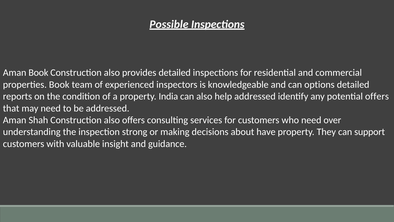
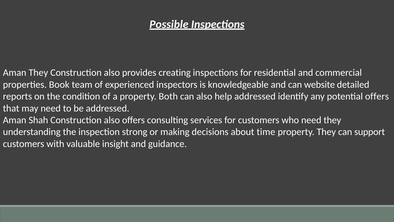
Aman Book: Book -> They
provides detailed: detailed -> creating
options: options -> website
India: India -> Both
need over: over -> they
have: have -> time
